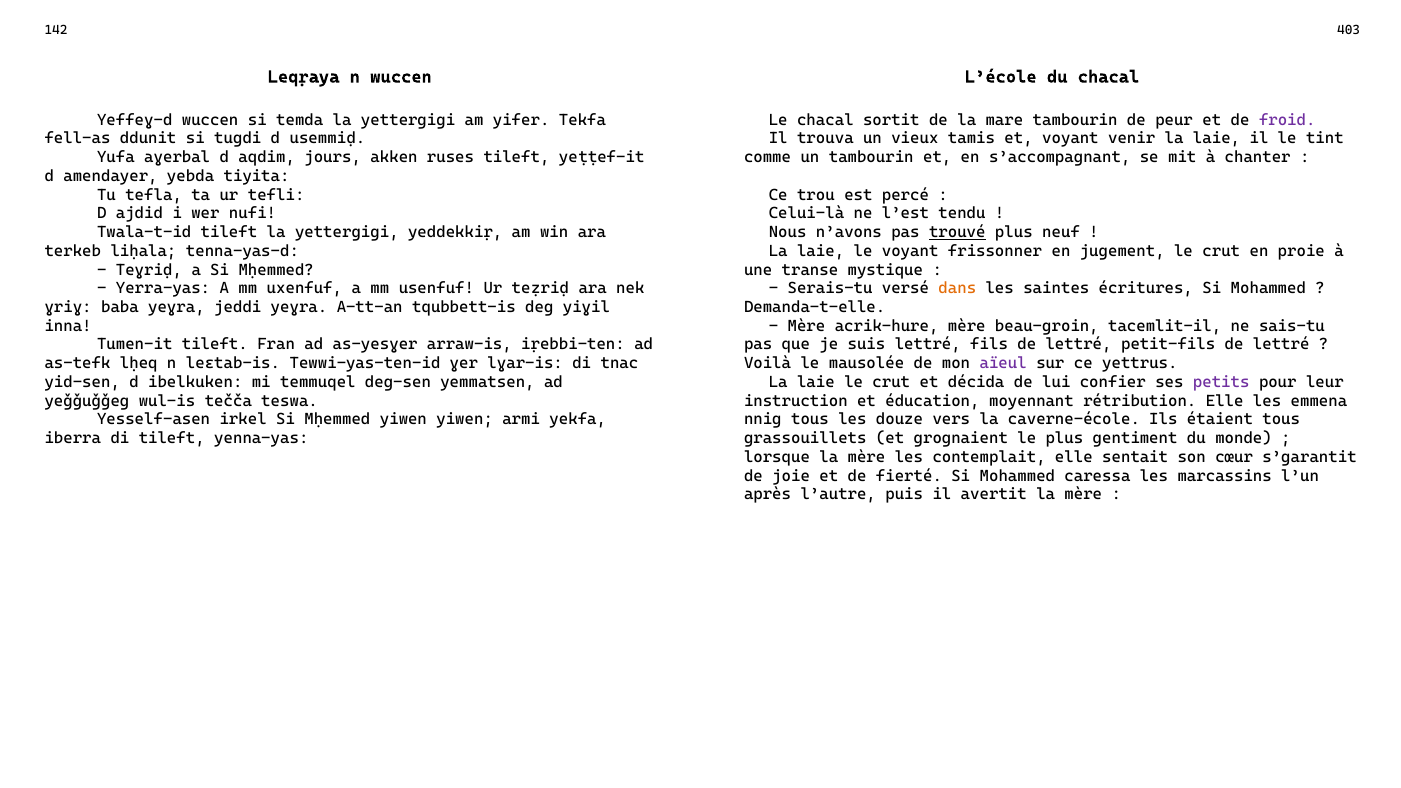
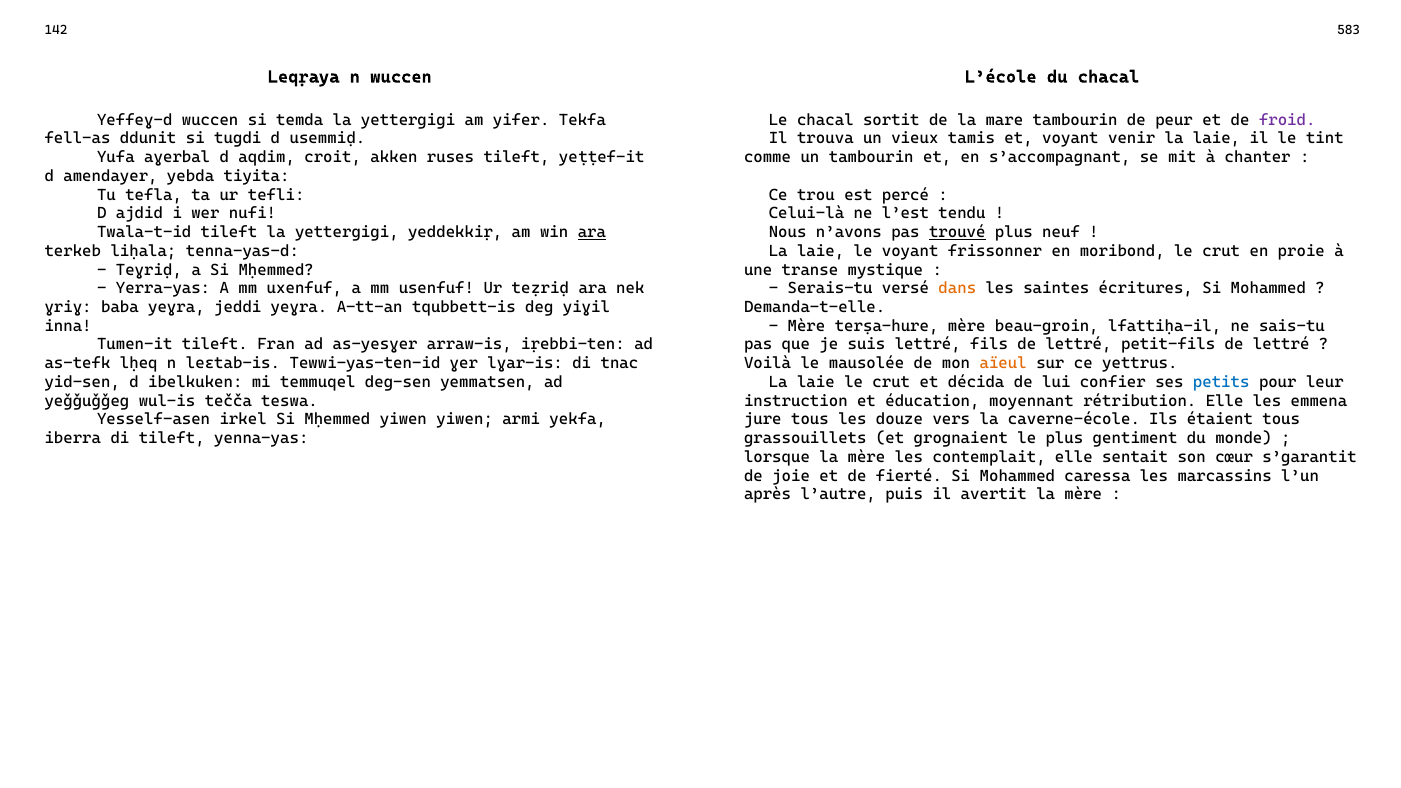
403: 403 -> 583
jours: jours -> croit
ara at (592, 232) underline: none -> present
jugement: jugement -> moribond
acrik-hure: acrik-hure -> terṣa-hure
tacemlit-il: tacemlit-il -> lfattiḥa-il
aïeul colour: purple -> orange
petits colour: purple -> blue
nnig: nnig -> jure
